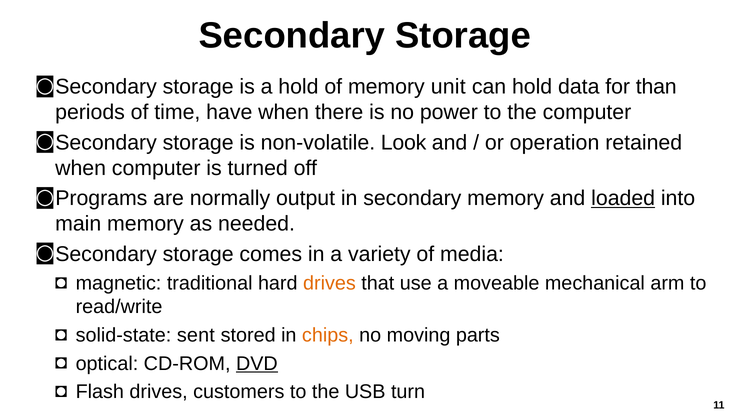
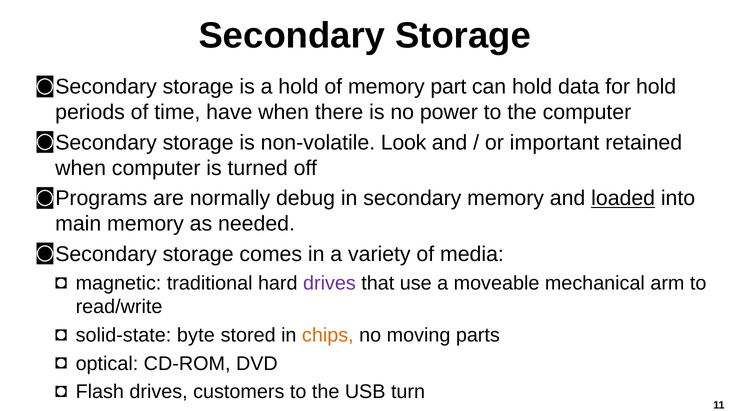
unit: unit -> part
for than: than -> hold
operation: operation -> important
output: output -> debug
drives at (329, 283) colour: orange -> purple
sent: sent -> byte
DVD underline: present -> none
